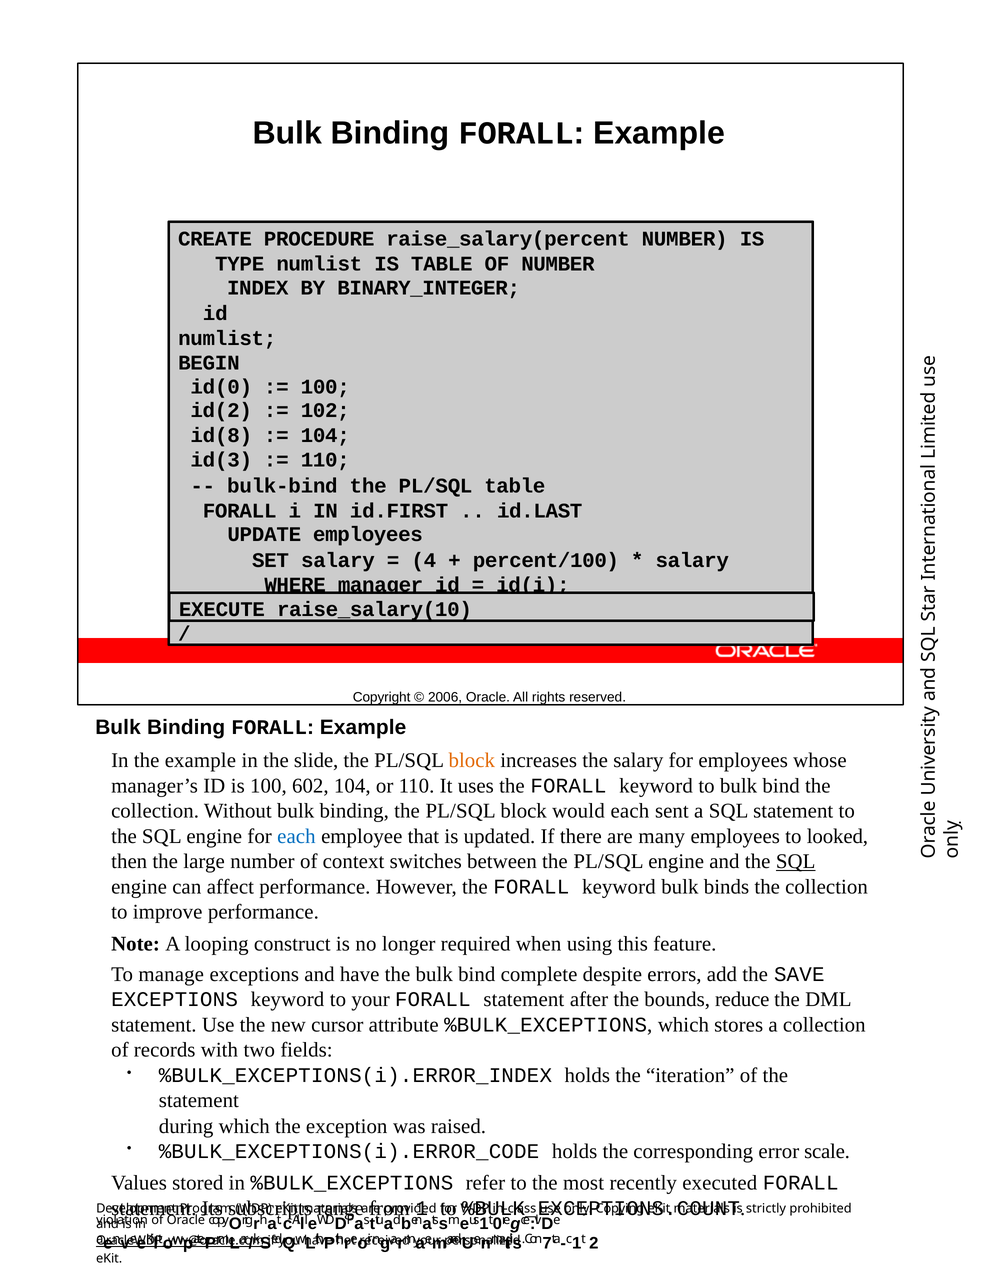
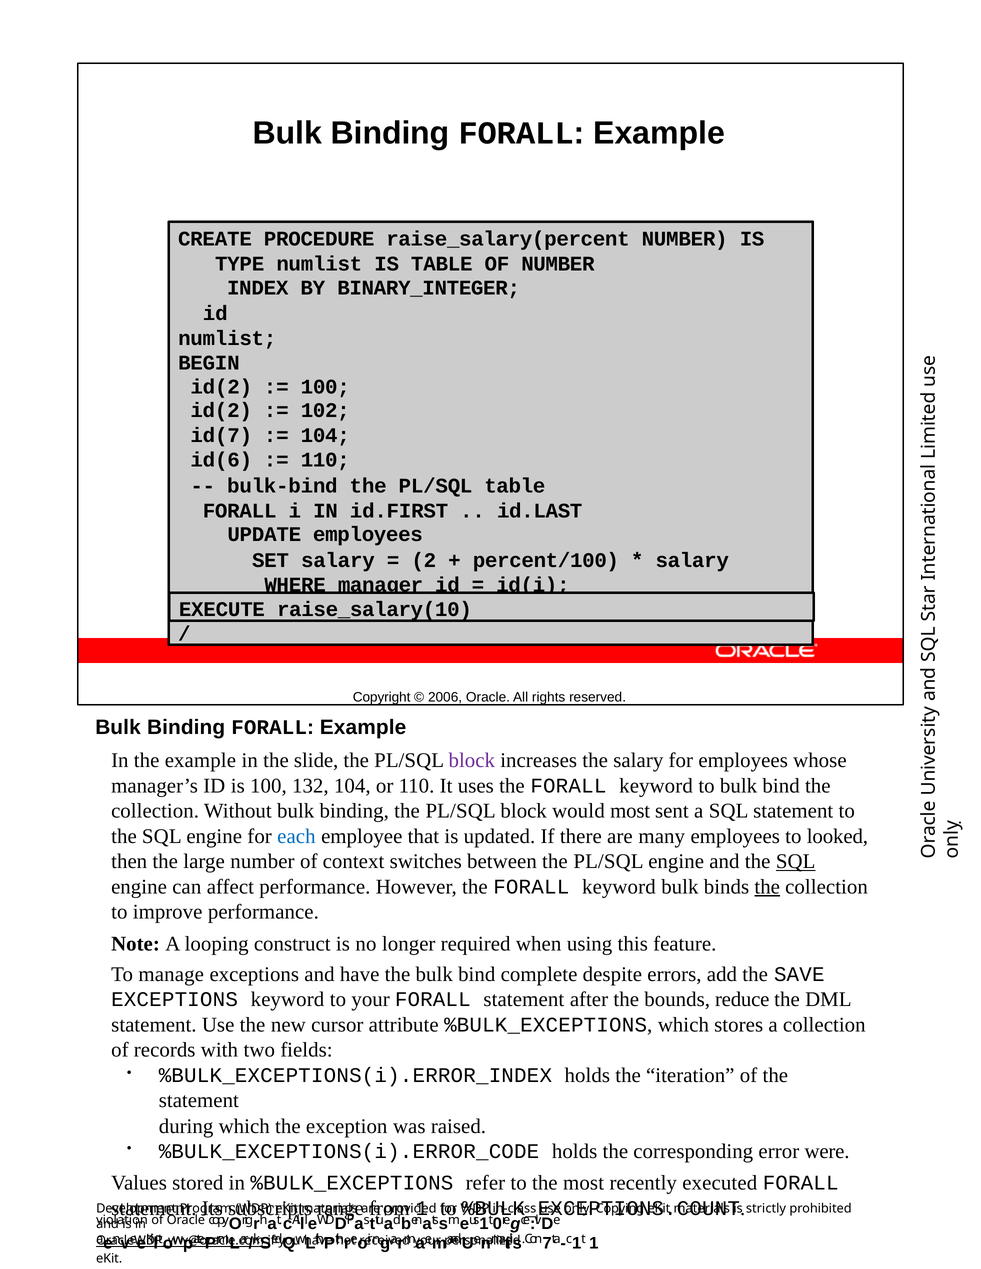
id(0 at (221, 387): id(0 -> id(2
id(8: id(8 -> id(7
id(3: id(3 -> id(6
4: 4 -> 2
block at (472, 761) colour: orange -> purple
602: 602 -> 132
would each: each -> most
the at (767, 887) underline: none -> present
scale: scale -> were
Con7ta-c1t 2: 2 -> 1
